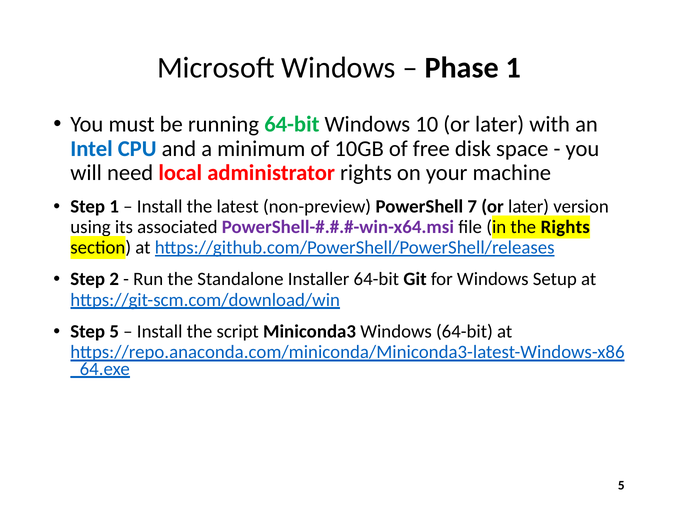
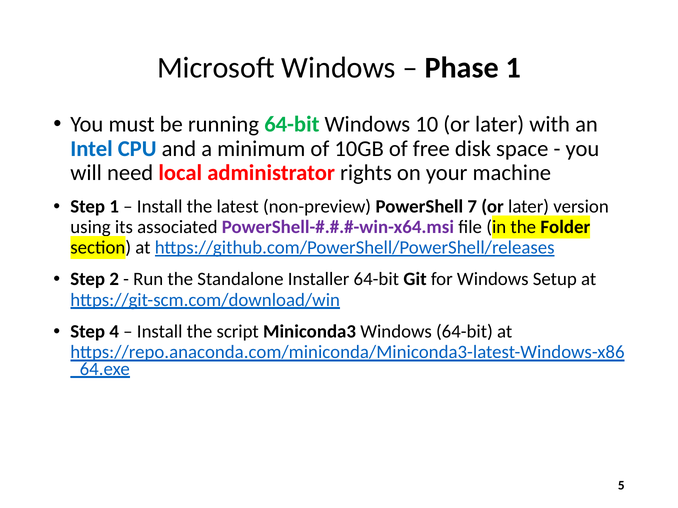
the Rights: Rights -> Folder
Step 5: 5 -> 4
